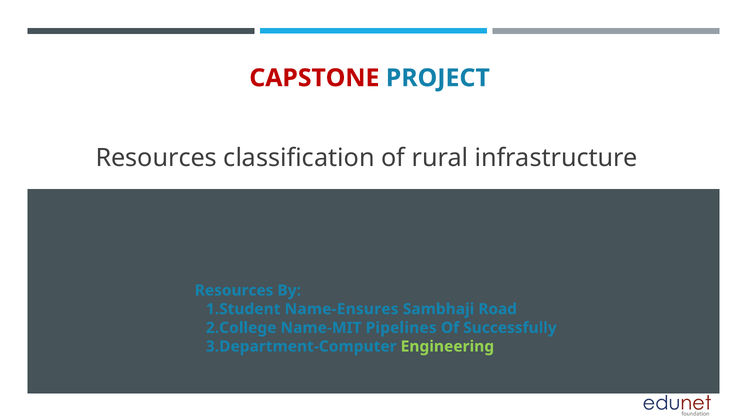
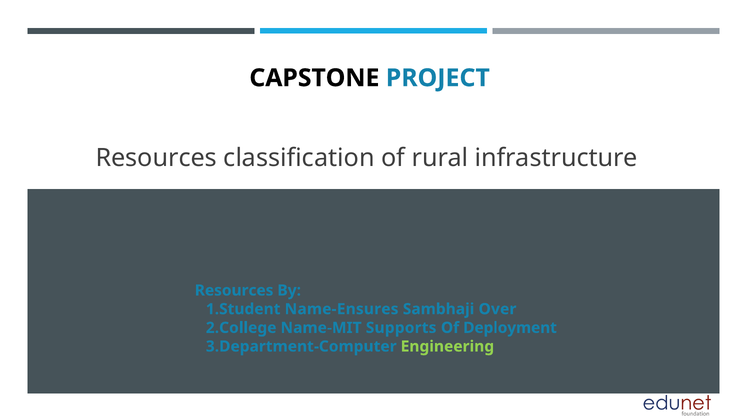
CAPSTONE colour: red -> black
Road: Road -> Over
Pipelines: Pipelines -> Supports
Successfully: Successfully -> Deployment
